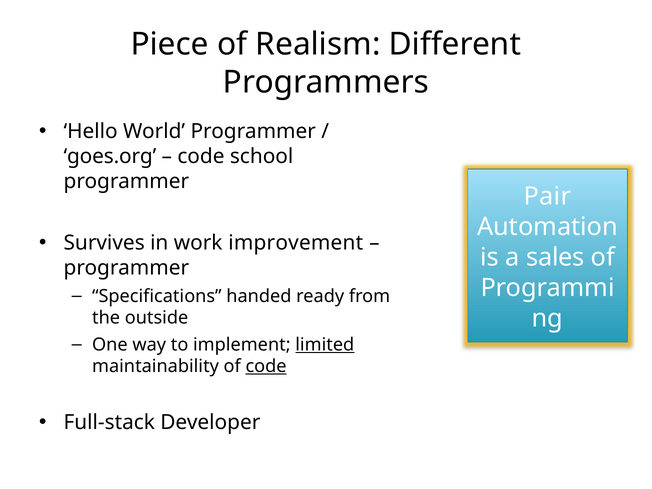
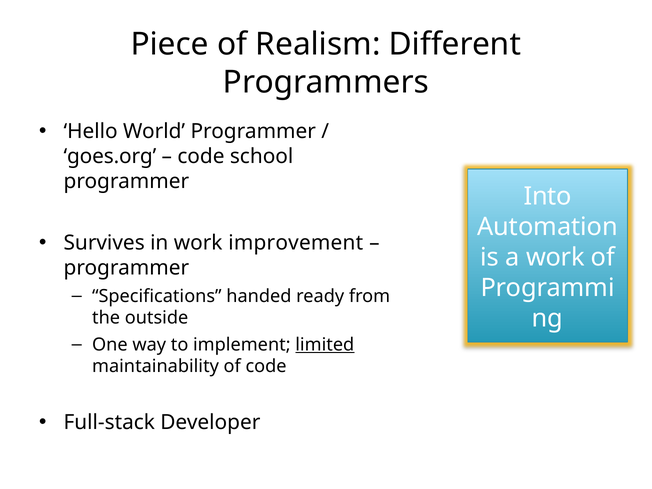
Pair: Pair -> Into
a sales: sales -> work
code at (266, 366) underline: present -> none
